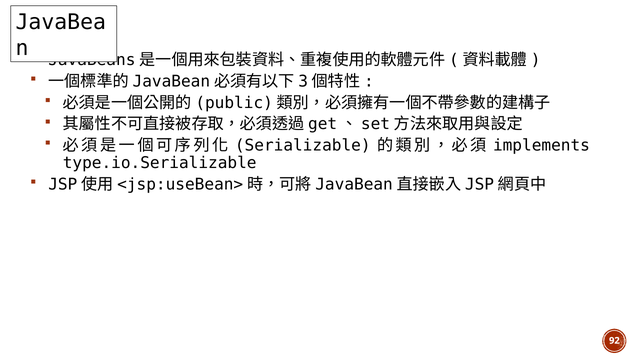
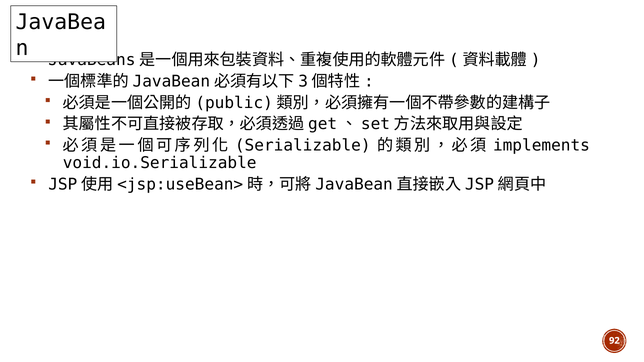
type.io.Serializable: type.io.Serializable -> void.io.Serializable
